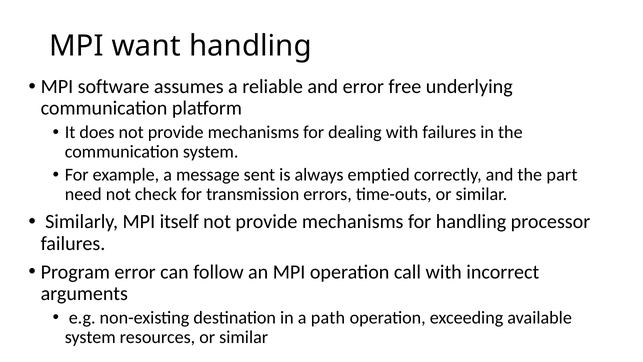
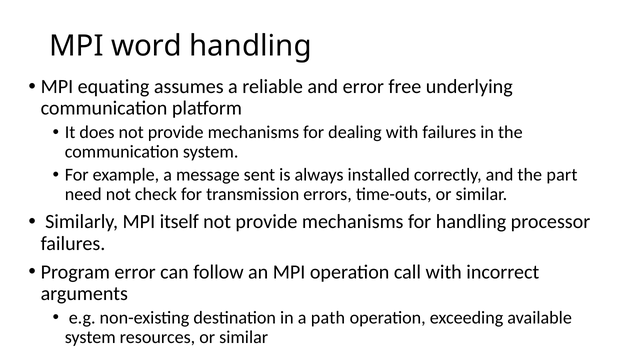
want: want -> word
software: software -> equating
emptied: emptied -> installed
